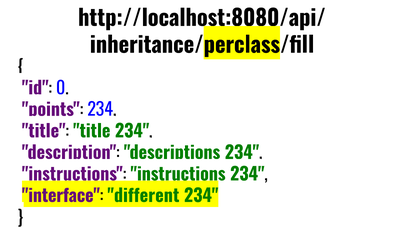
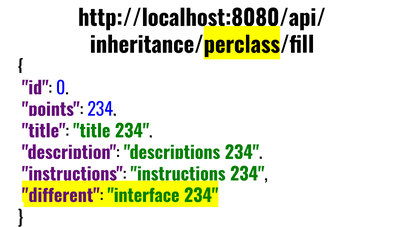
interface: interface -> different
different: different -> interface
